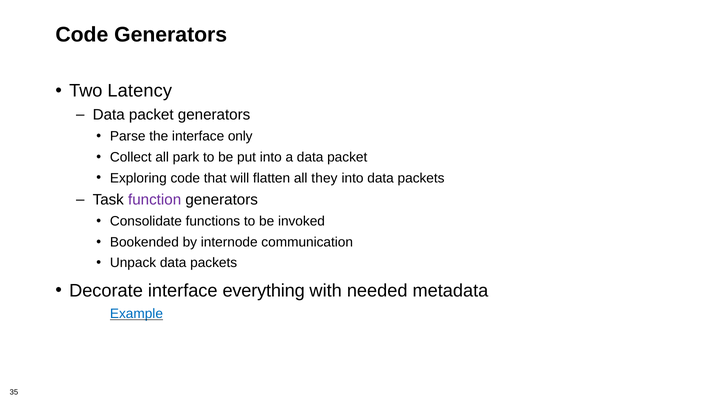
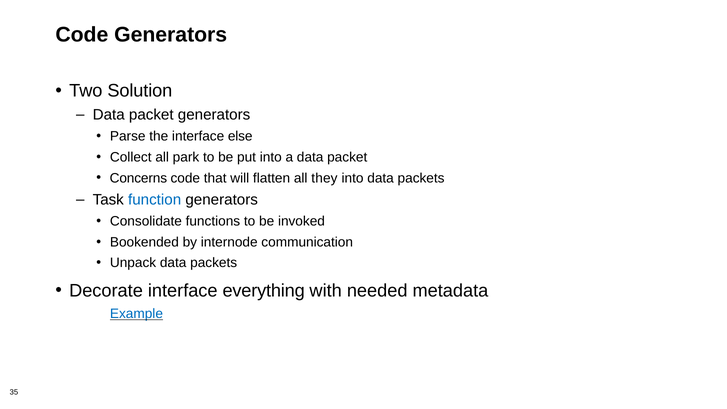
Latency: Latency -> Solution
only: only -> else
Exploring: Exploring -> Concerns
function colour: purple -> blue
